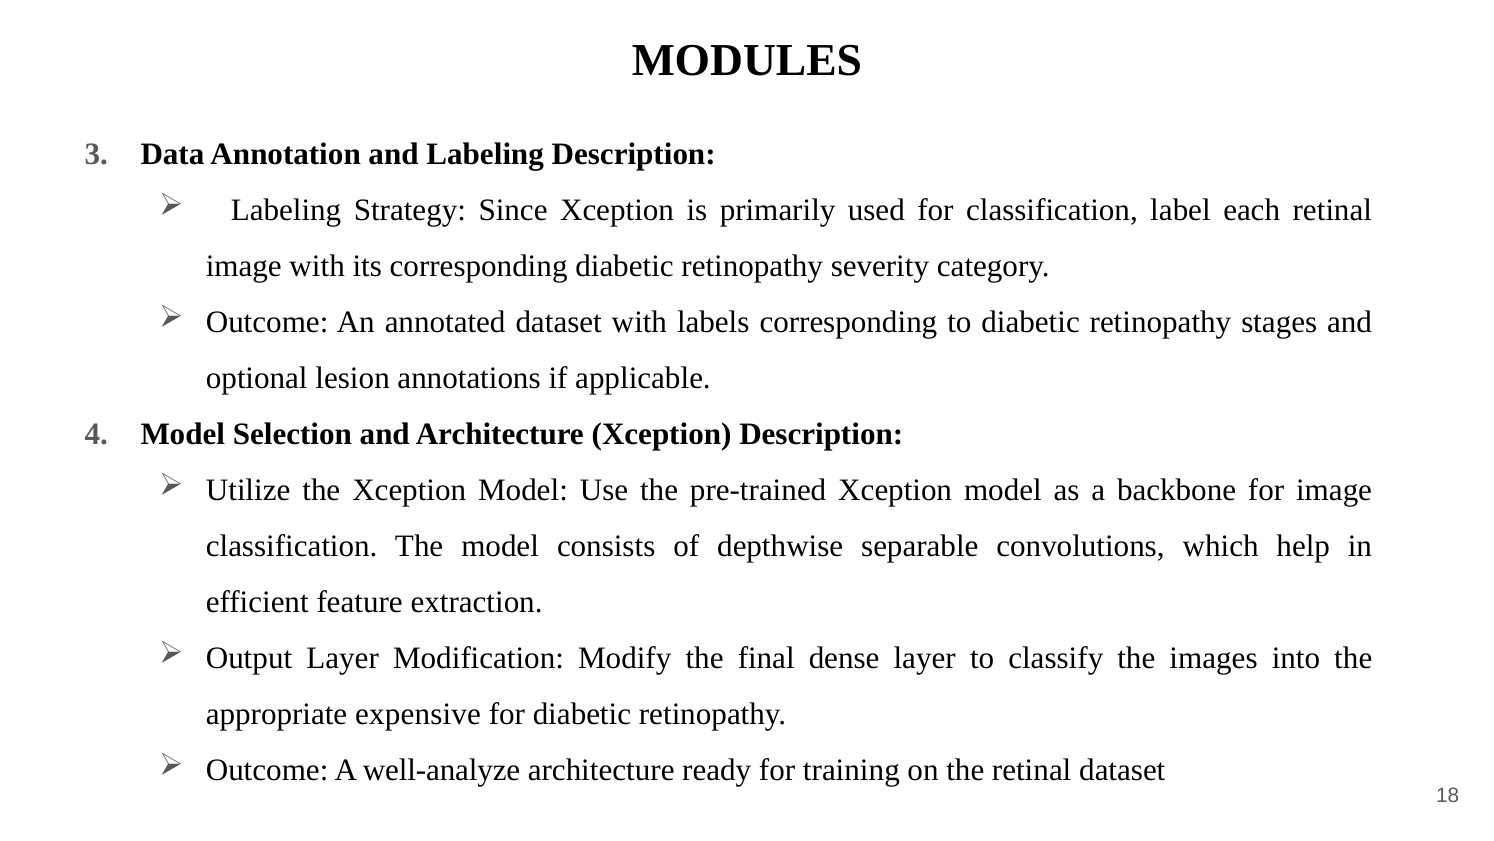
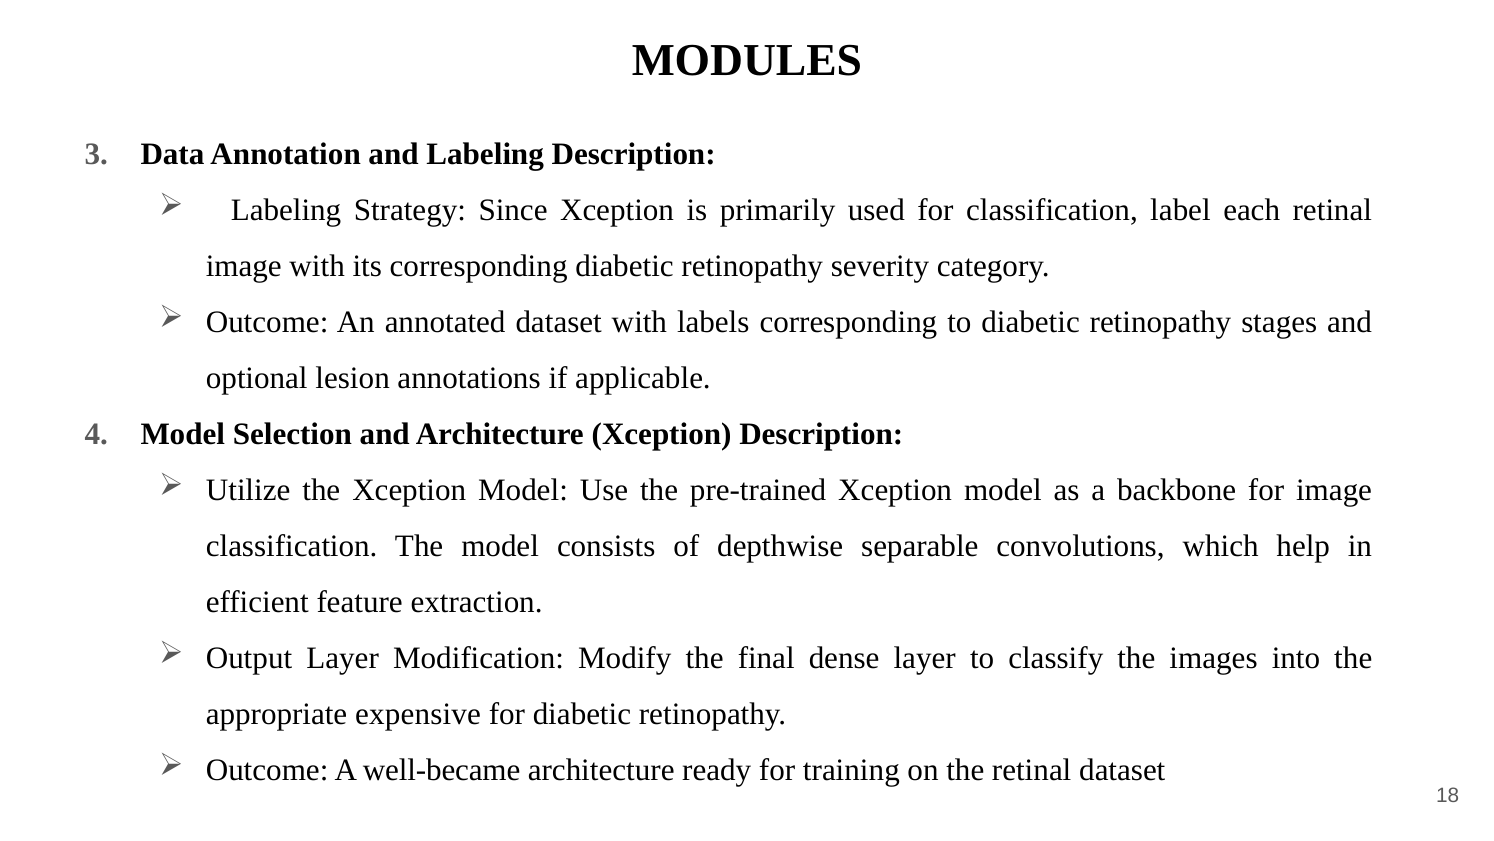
well-analyze: well-analyze -> well-became
